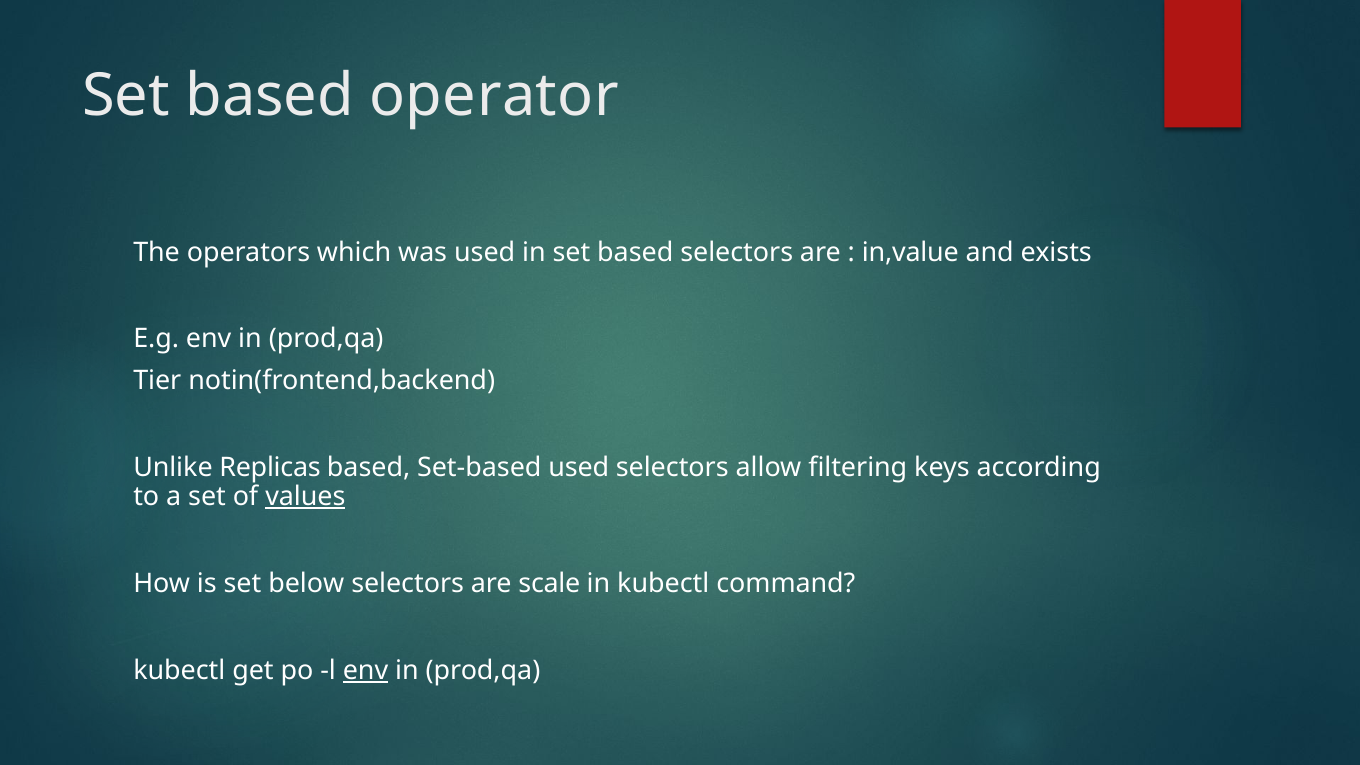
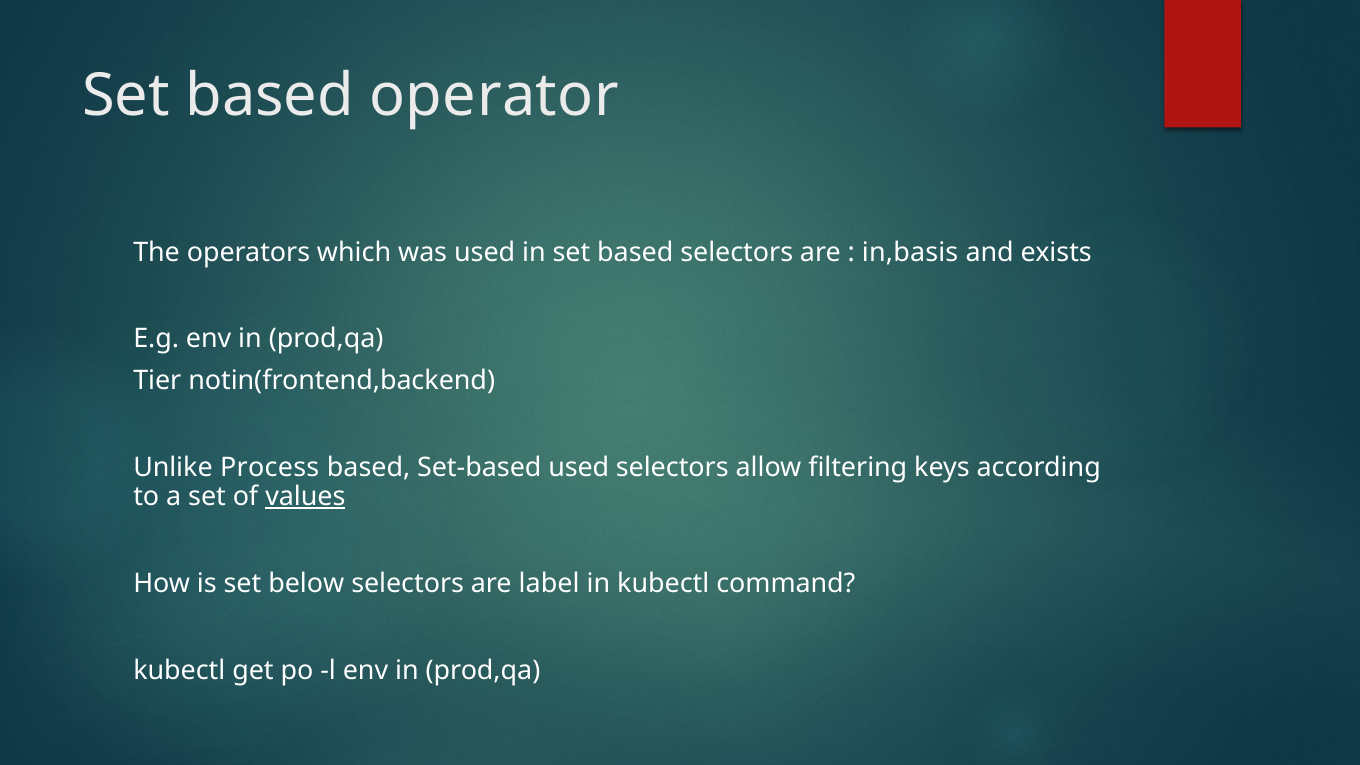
in,value: in,value -> in,basis
Replicas: Replicas -> Process
scale: scale -> label
env at (365, 670) underline: present -> none
